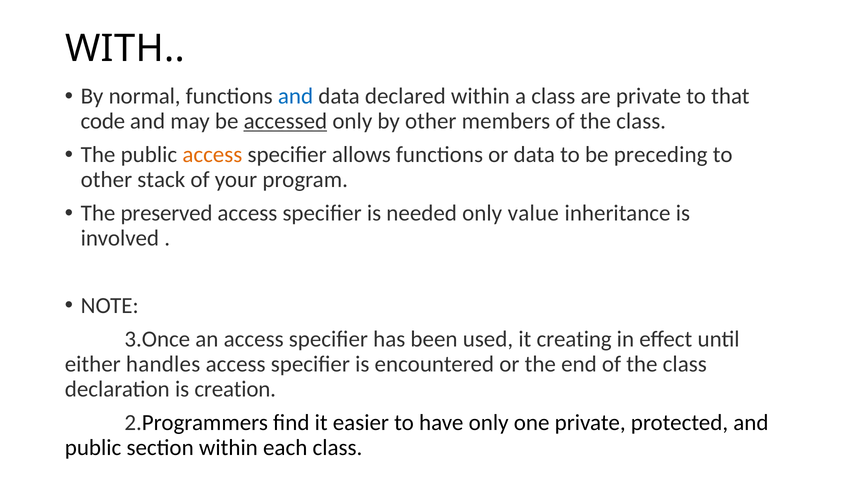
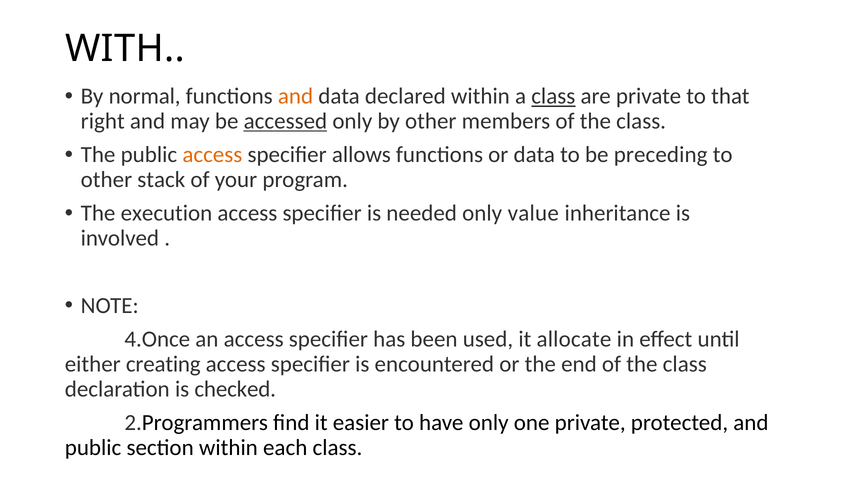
and at (296, 96) colour: blue -> orange
class at (553, 96) underline: none -> present
code: code -> right
preserved: preserved -> execution
3.Once: 3.Once -> 4.Once
creating: creating -> allocate
handles: handles -> creating
creation: creation -> checked
